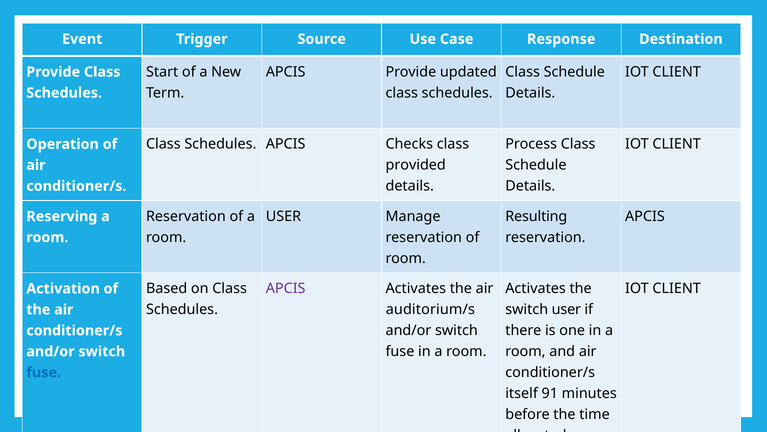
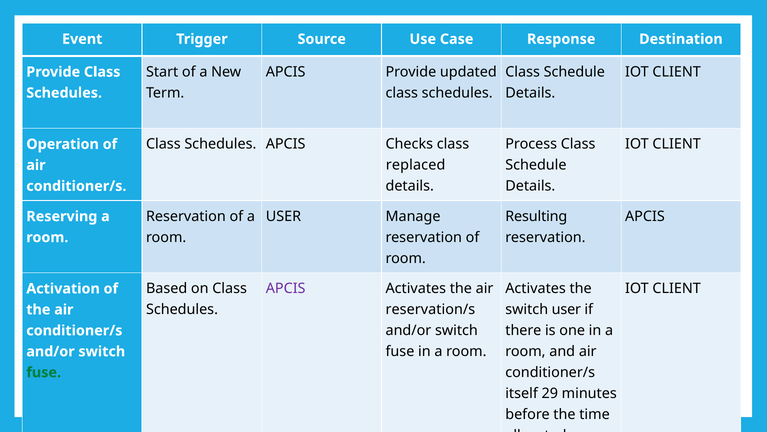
provided: provided -> replaced
auditorium/s: auditorium/s -> reservation/s
fuse at (44, 372) colour: blue -> green
91: 91 -> 29
